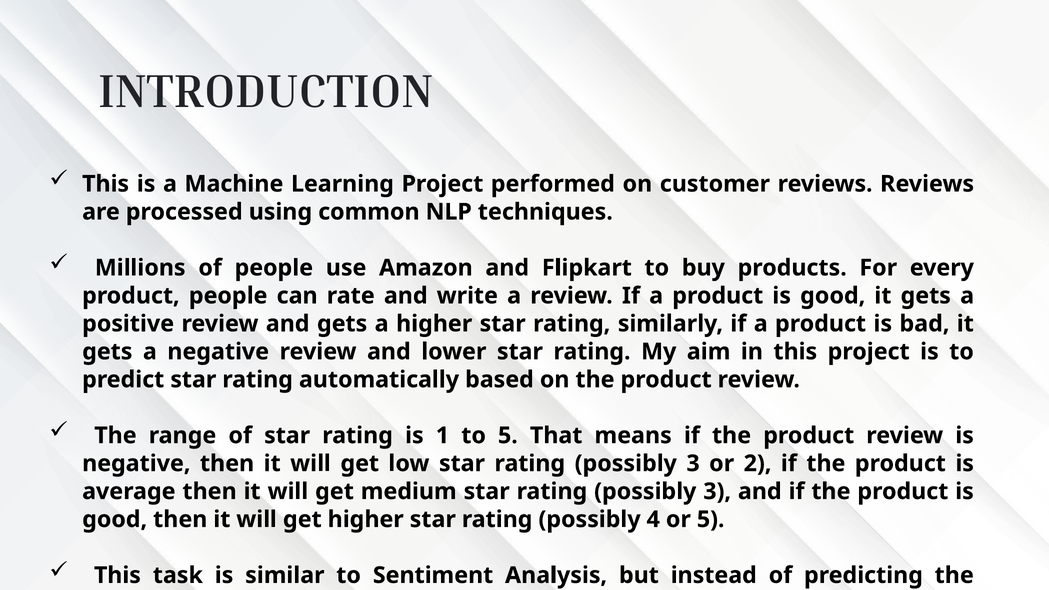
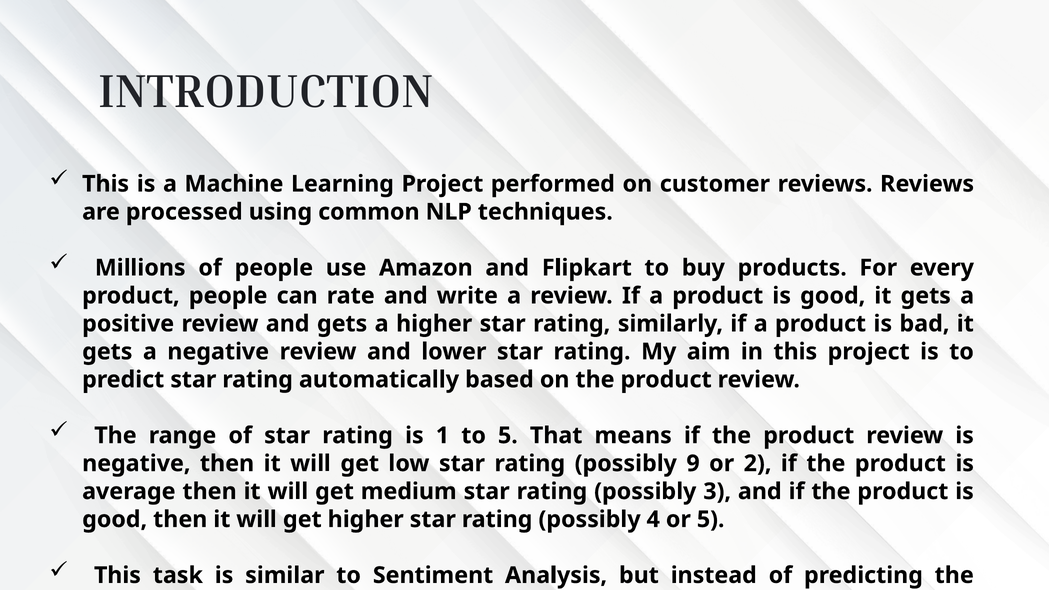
3 at (693, 464): 3 -> 9
